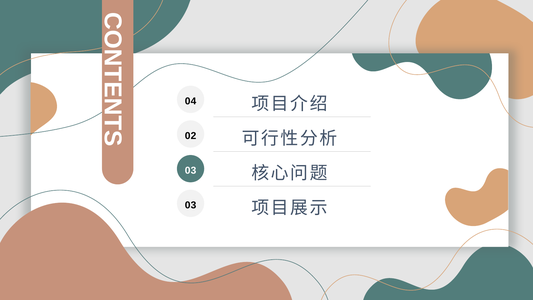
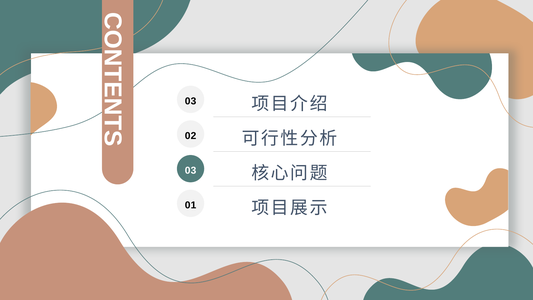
4 at (193, 101): 4 -> 3
3 at (193, 205): 3 -> 1
